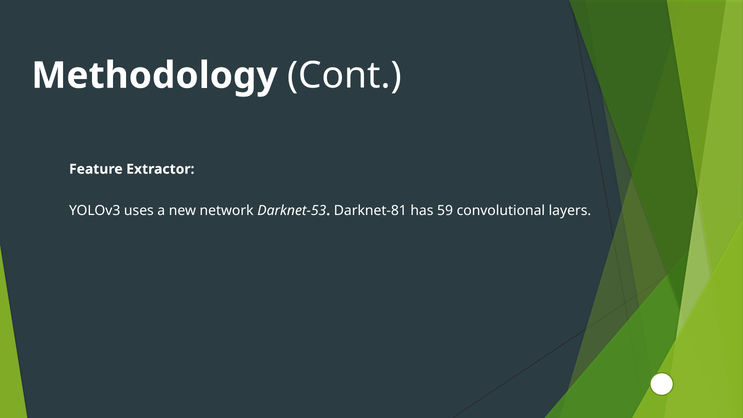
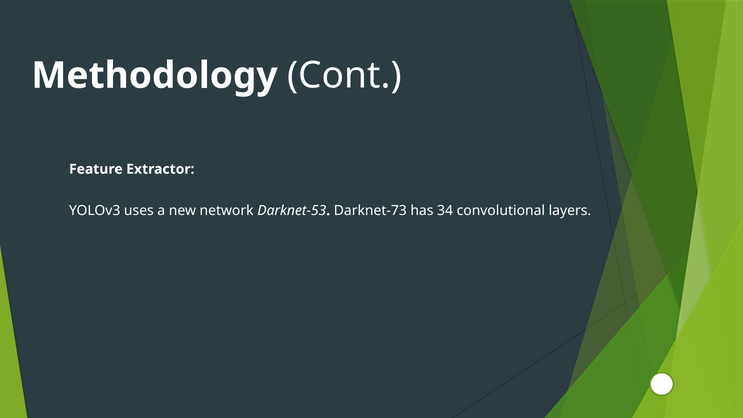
Darknet-81: Darknet-81 -> Darknet-73
59: 59 -> 34
